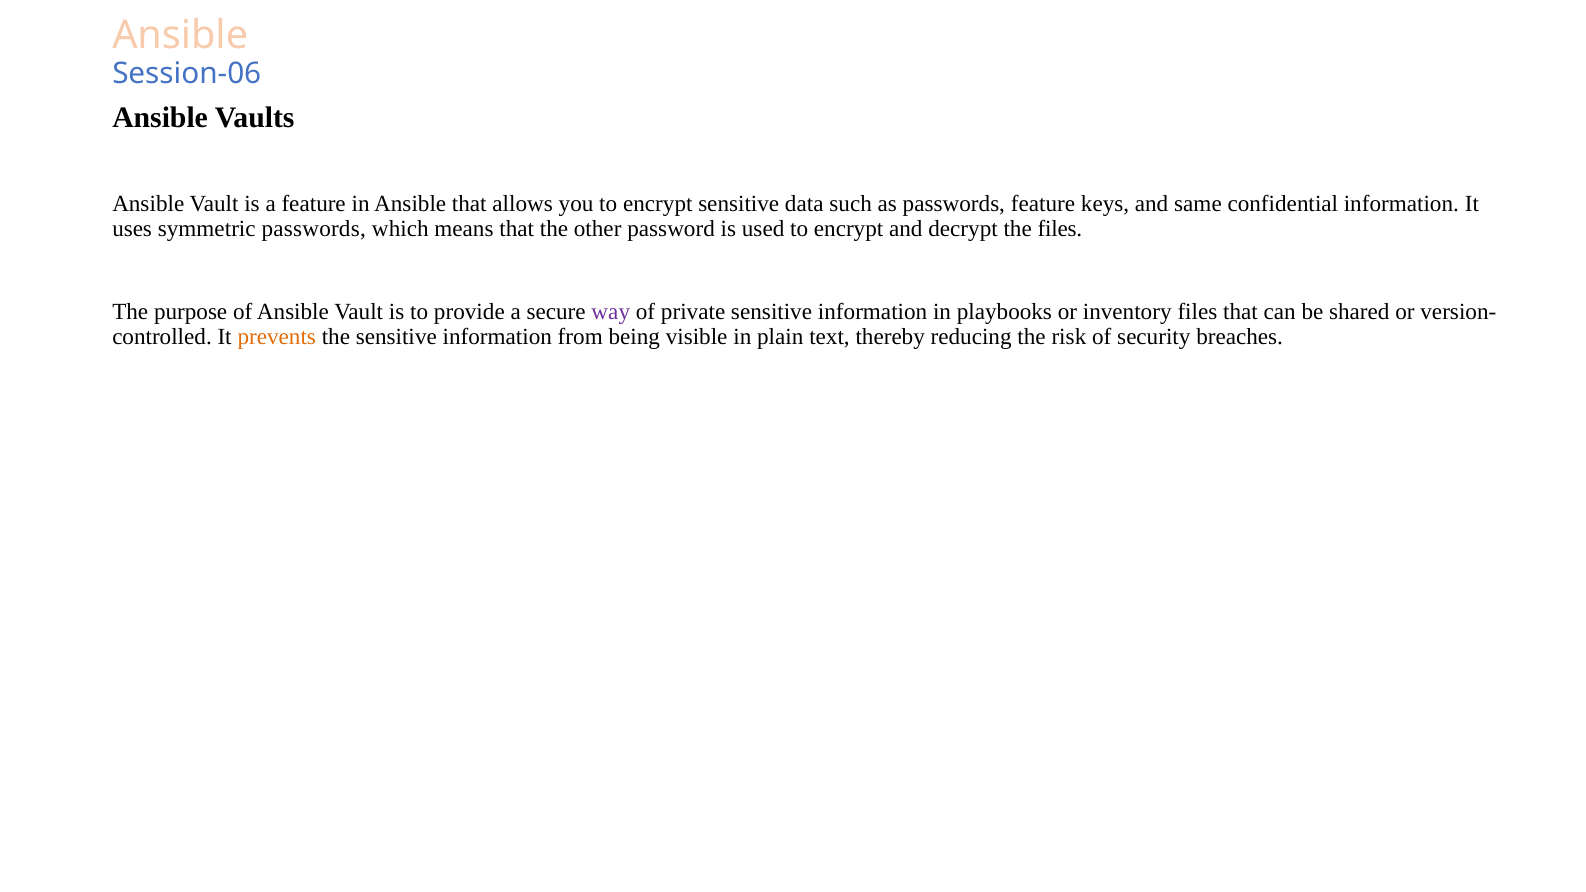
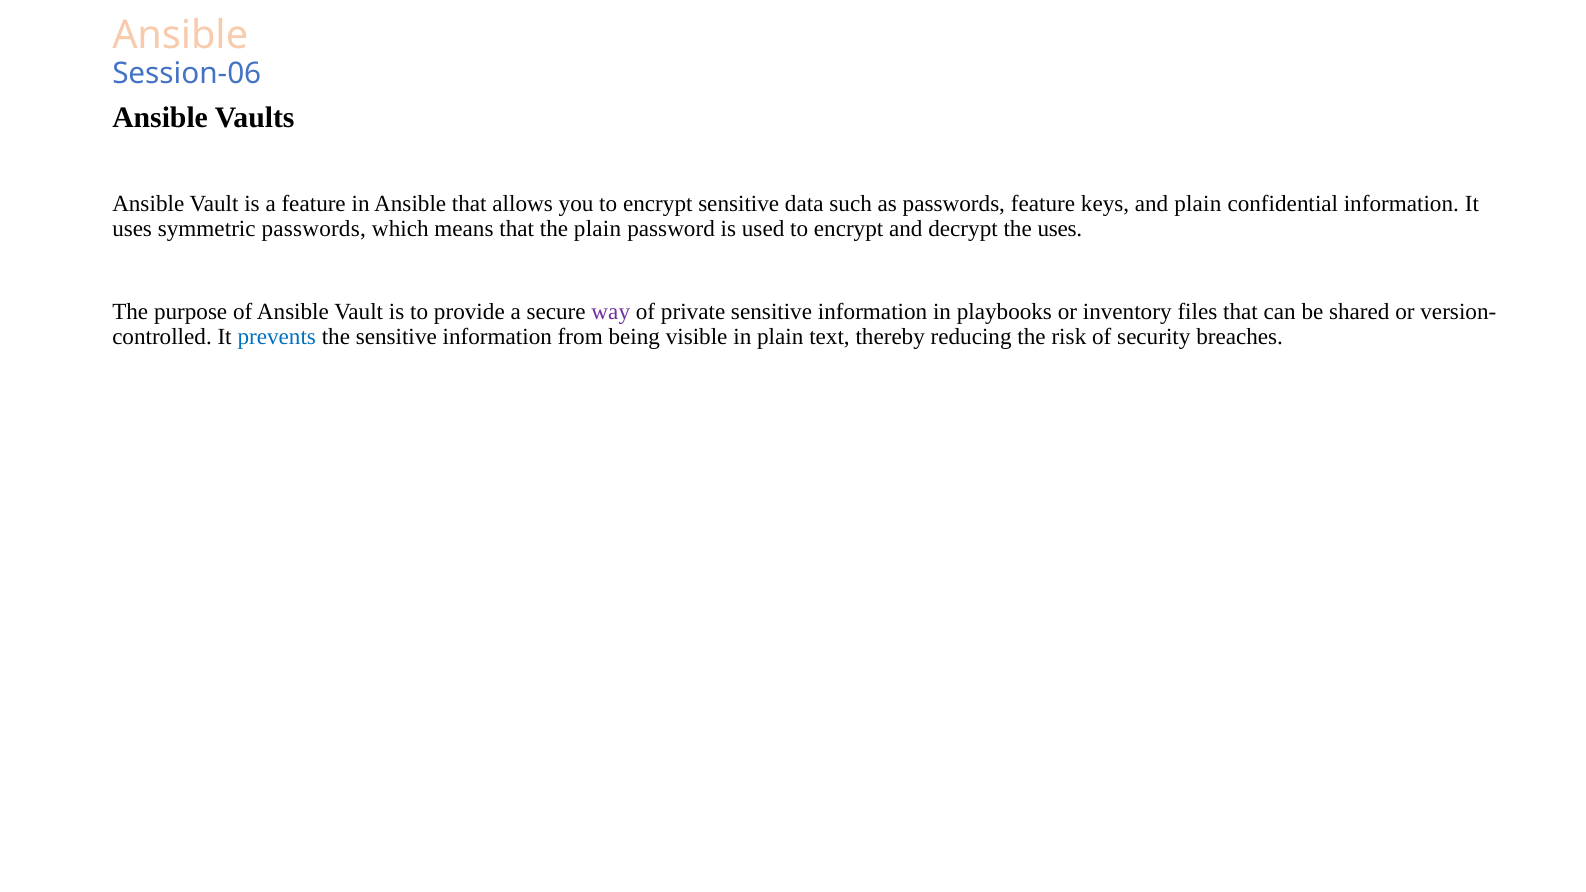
and same: same -> plain
the other: other -> plain
the files: files -> uses
prevents colour: orange -> blue
